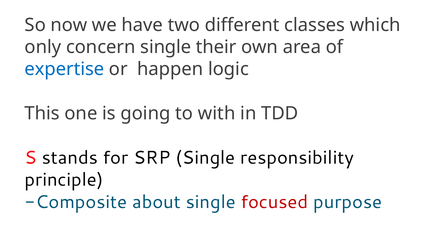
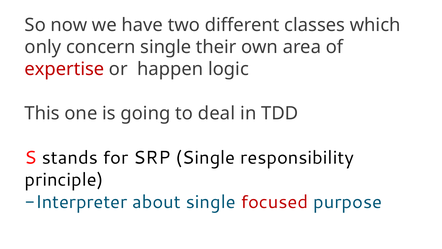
expertise colour: blue -> red
with: with -> deal
Composite: Composite -> Interpreter
